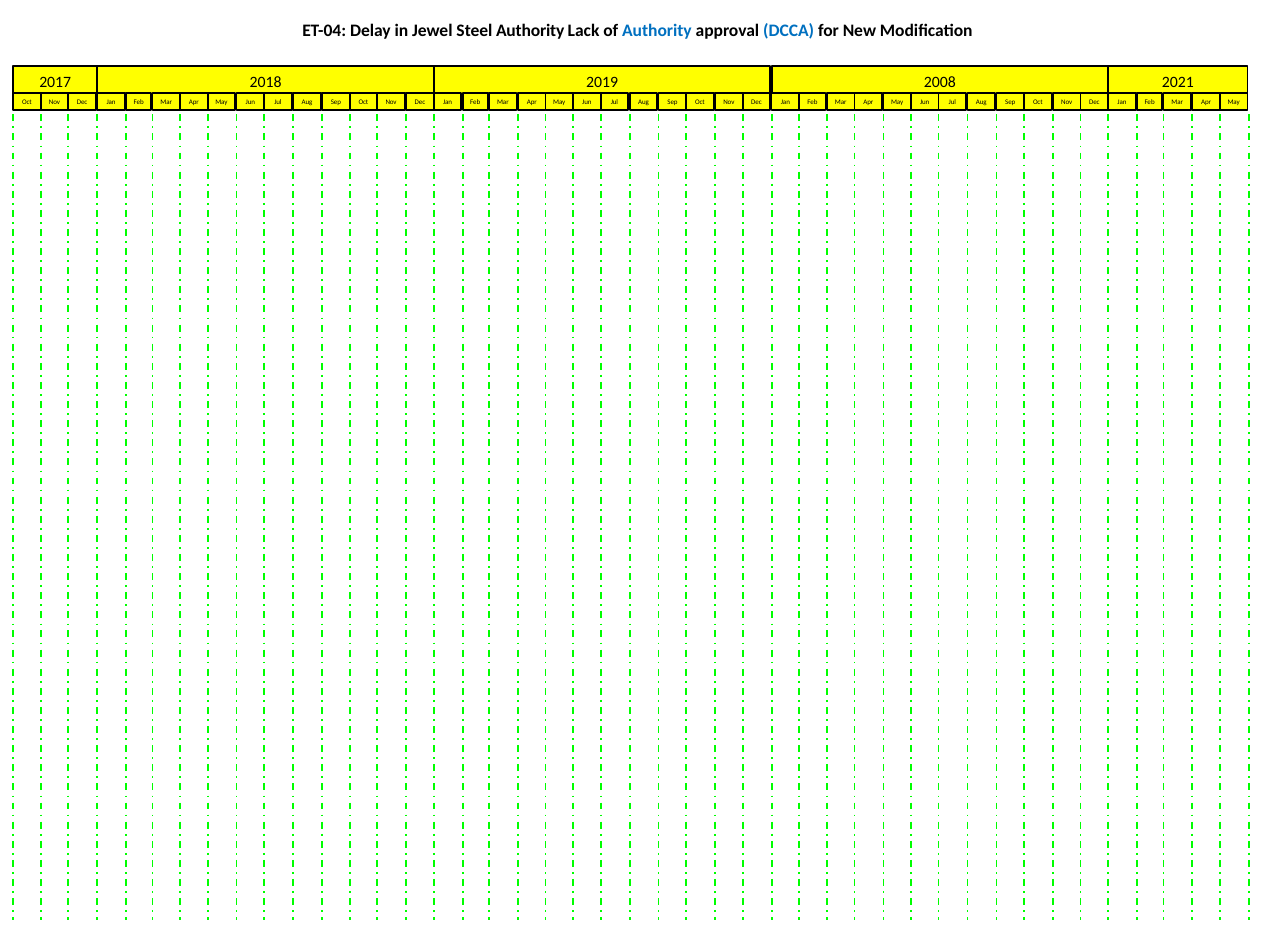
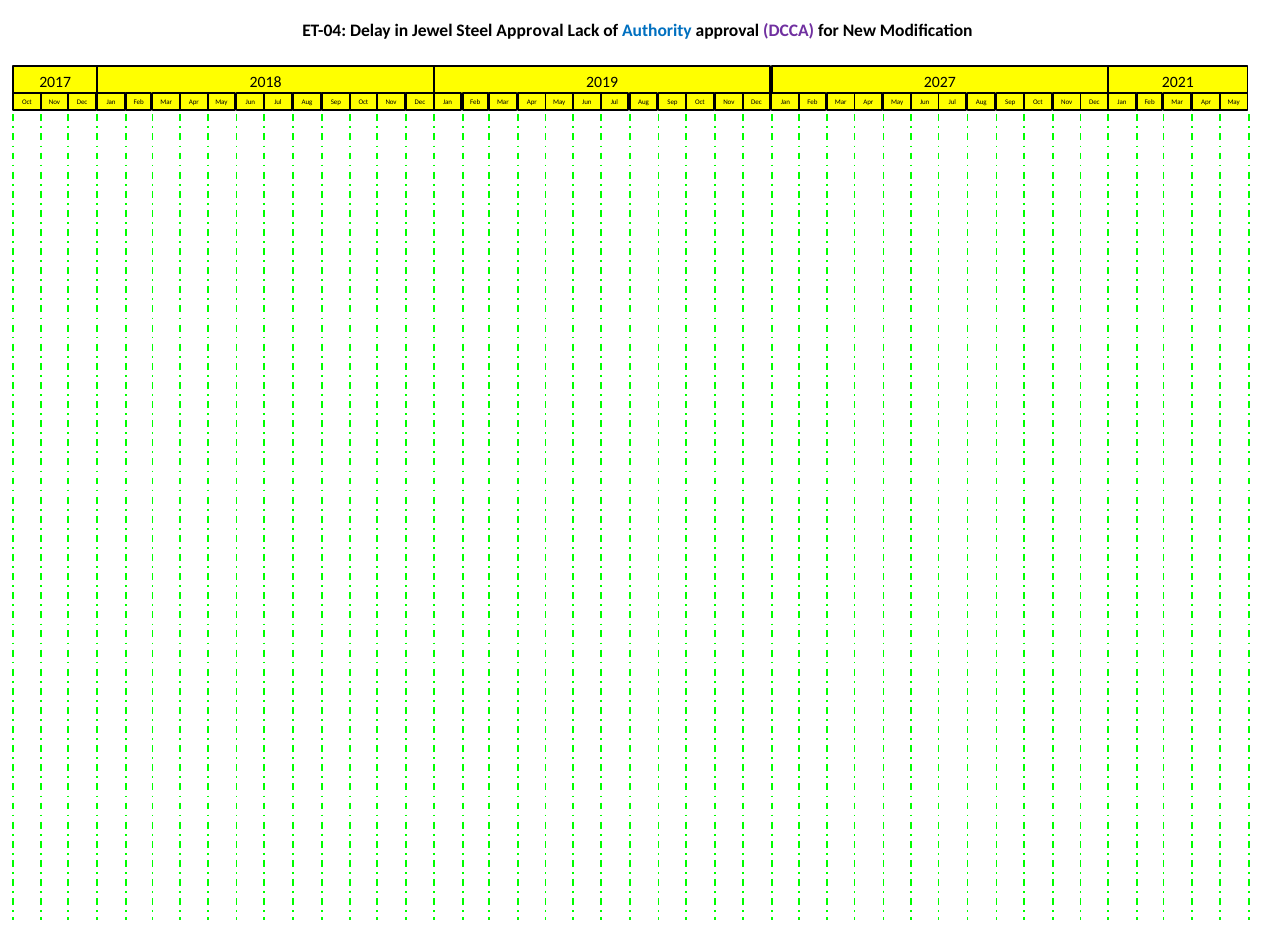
Steel Authority: Authority -> Approval
DCCA colour: blue -> purple
2008: 2008 -> 2027
